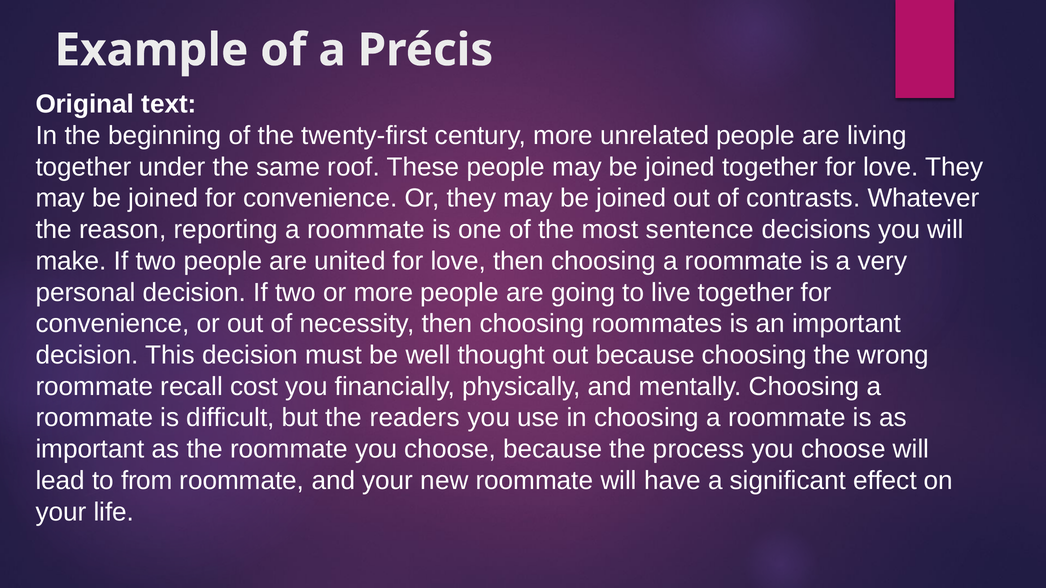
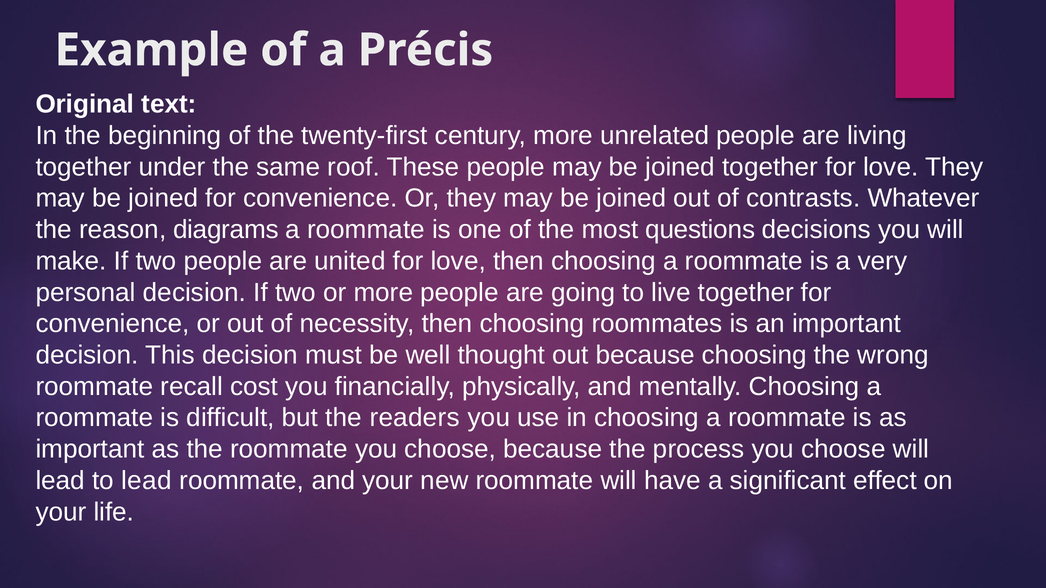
reporting: reporting -> diagrams
sentence: sentence -> questions
to from: from -> lead
